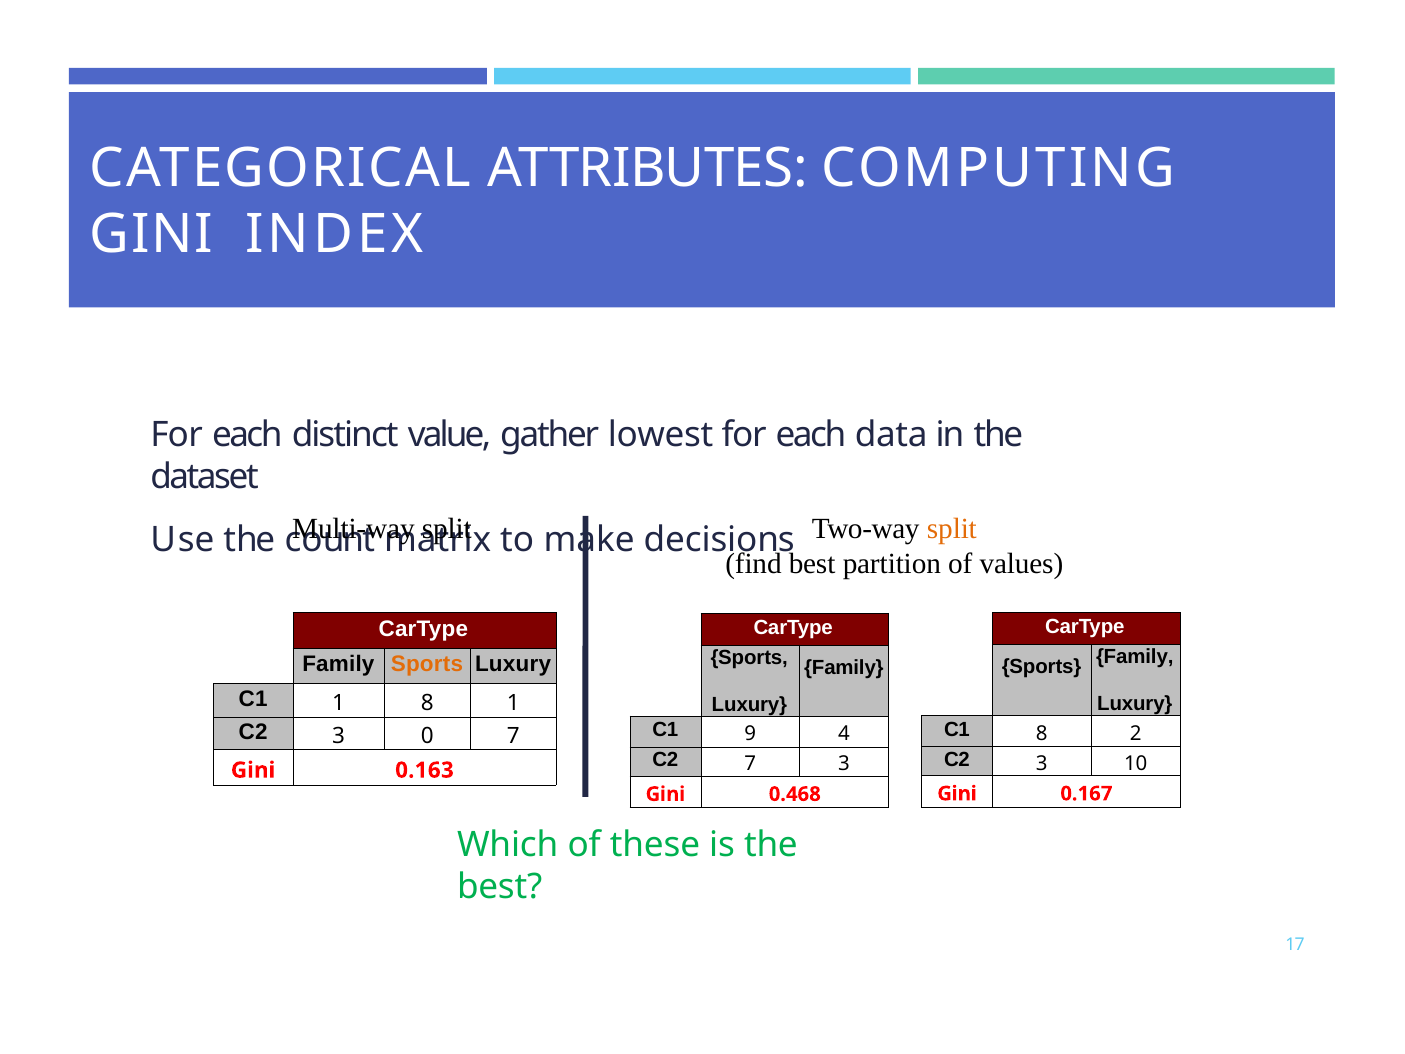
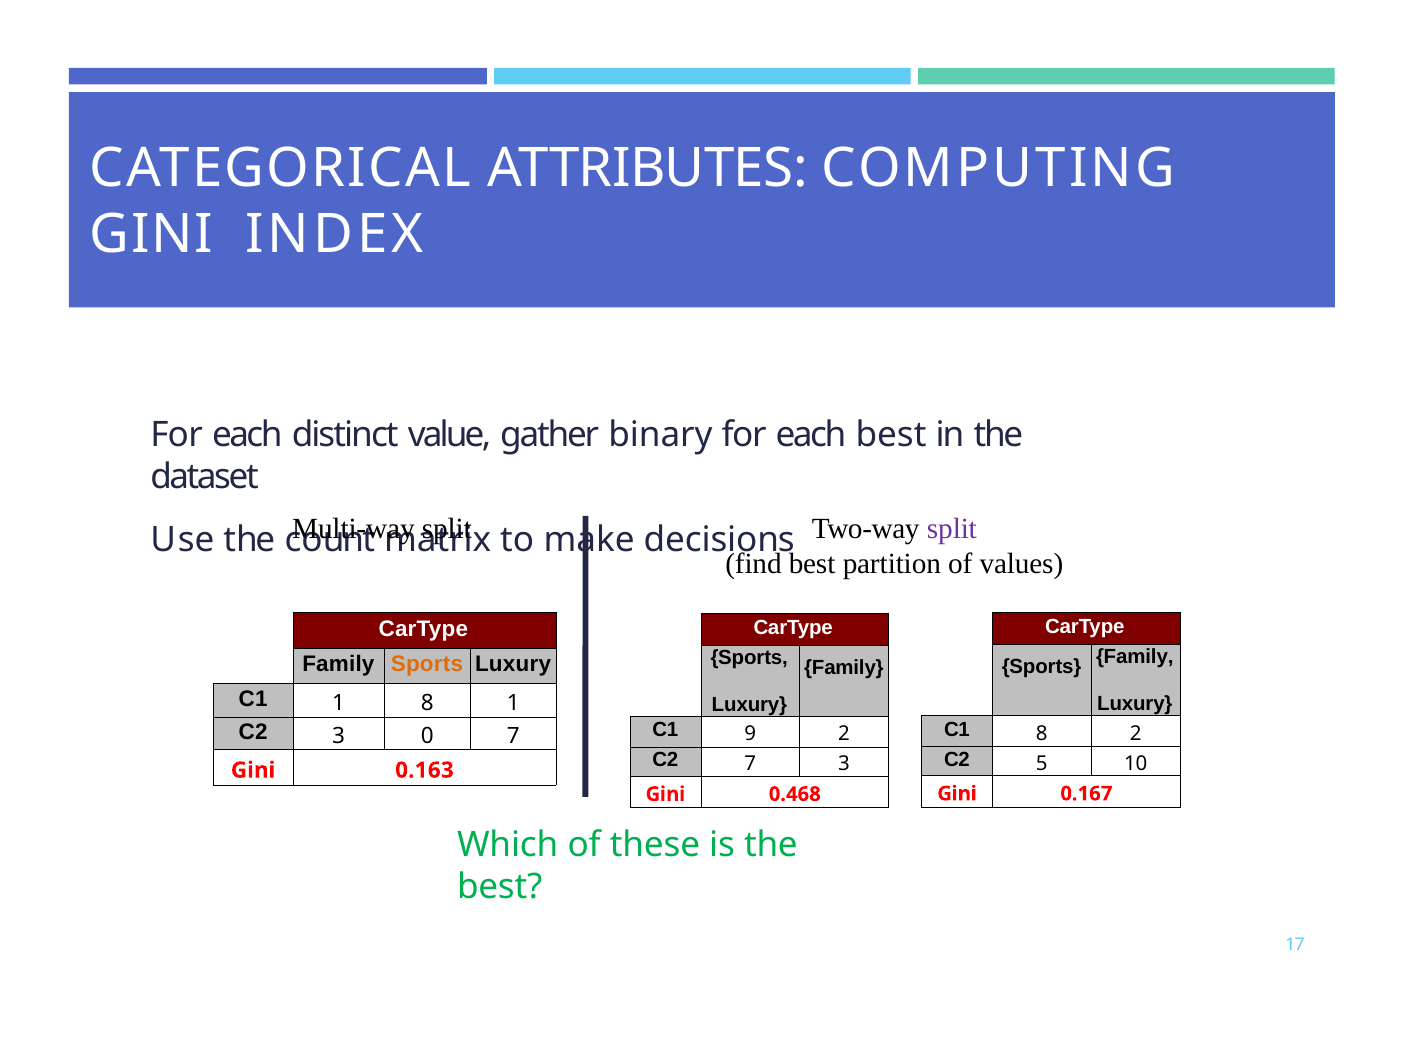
lowest: lowest -> binary
each data: data -> best
split at (952, 528) colour: orange -> purple
9 4: 4 -> 2
3 at (1042, 763): 3 -> 5
